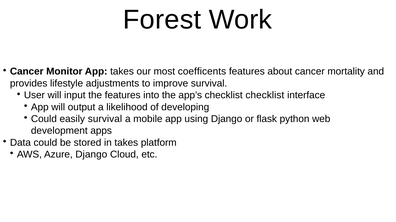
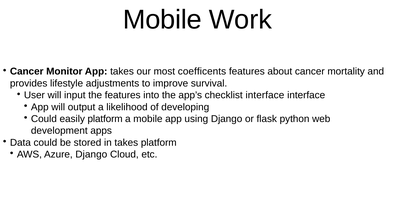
Forest at (162, 20): Forest -> Mobile
checklist checklist: checklist -> interface
easily survival: survival -> platform
